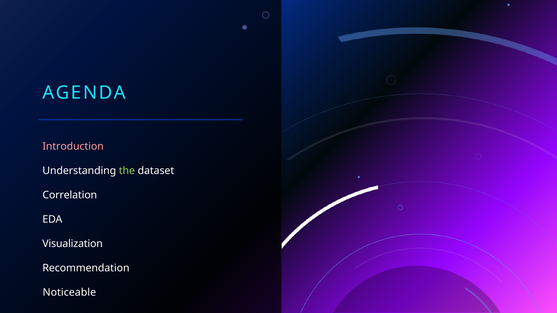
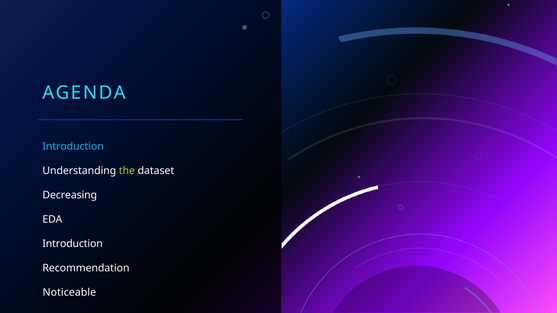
Introduction at (73, 147) colour: pink -> light blue
Correlation: Correlation -> Decreasing
Visualization at (73, 244): Visualization -> Introduction
